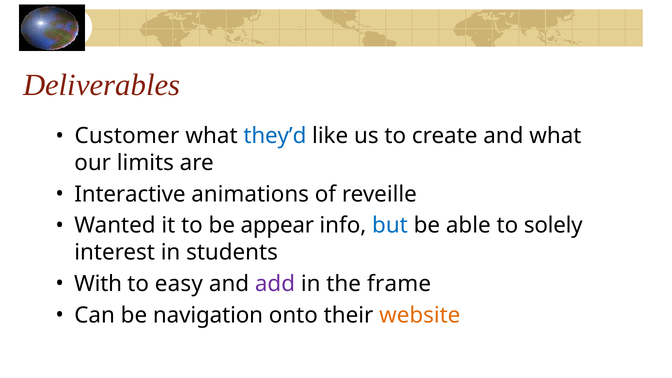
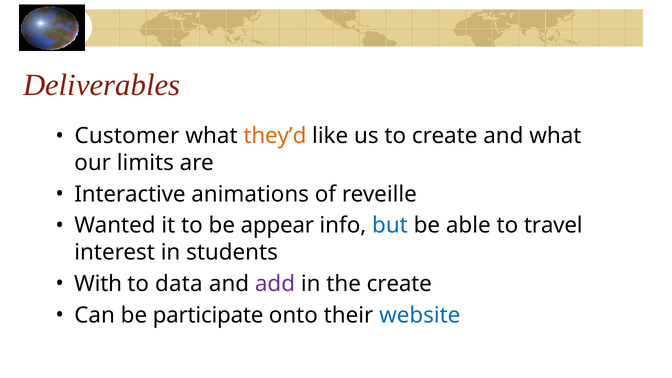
they’d colour: blue -> orange
solely: solely -> travel
easy: easy -> data
the frame: frame -> create
navigation: navigation -> participate
website colour: orange -> blue
